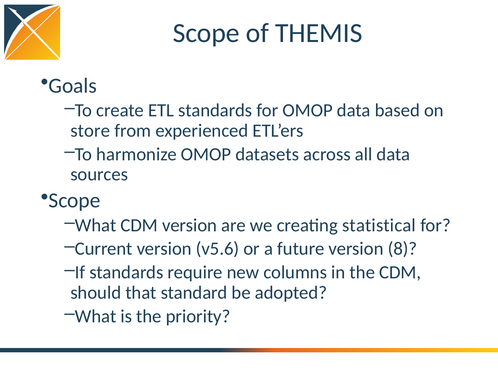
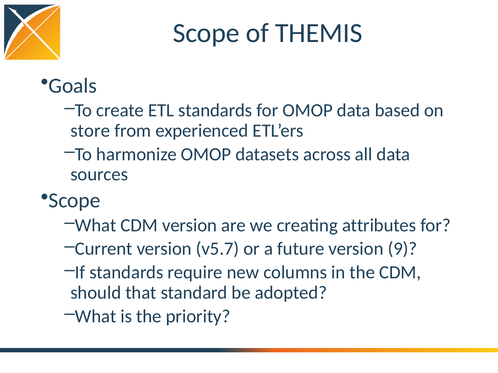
statistical: statistical -> attributes
v5.6: v5.6 -> v5.7
8: 8 -> 9
